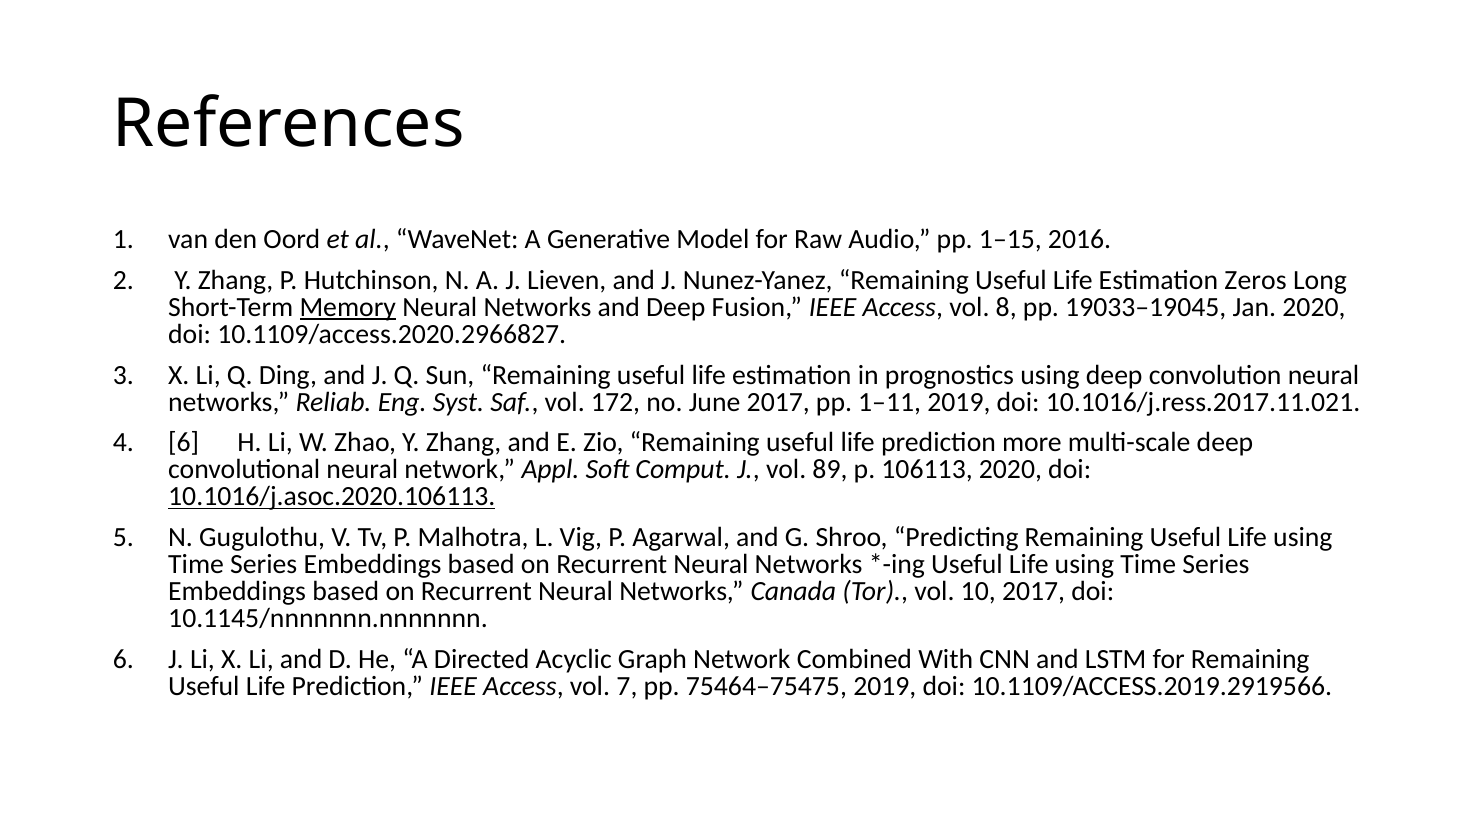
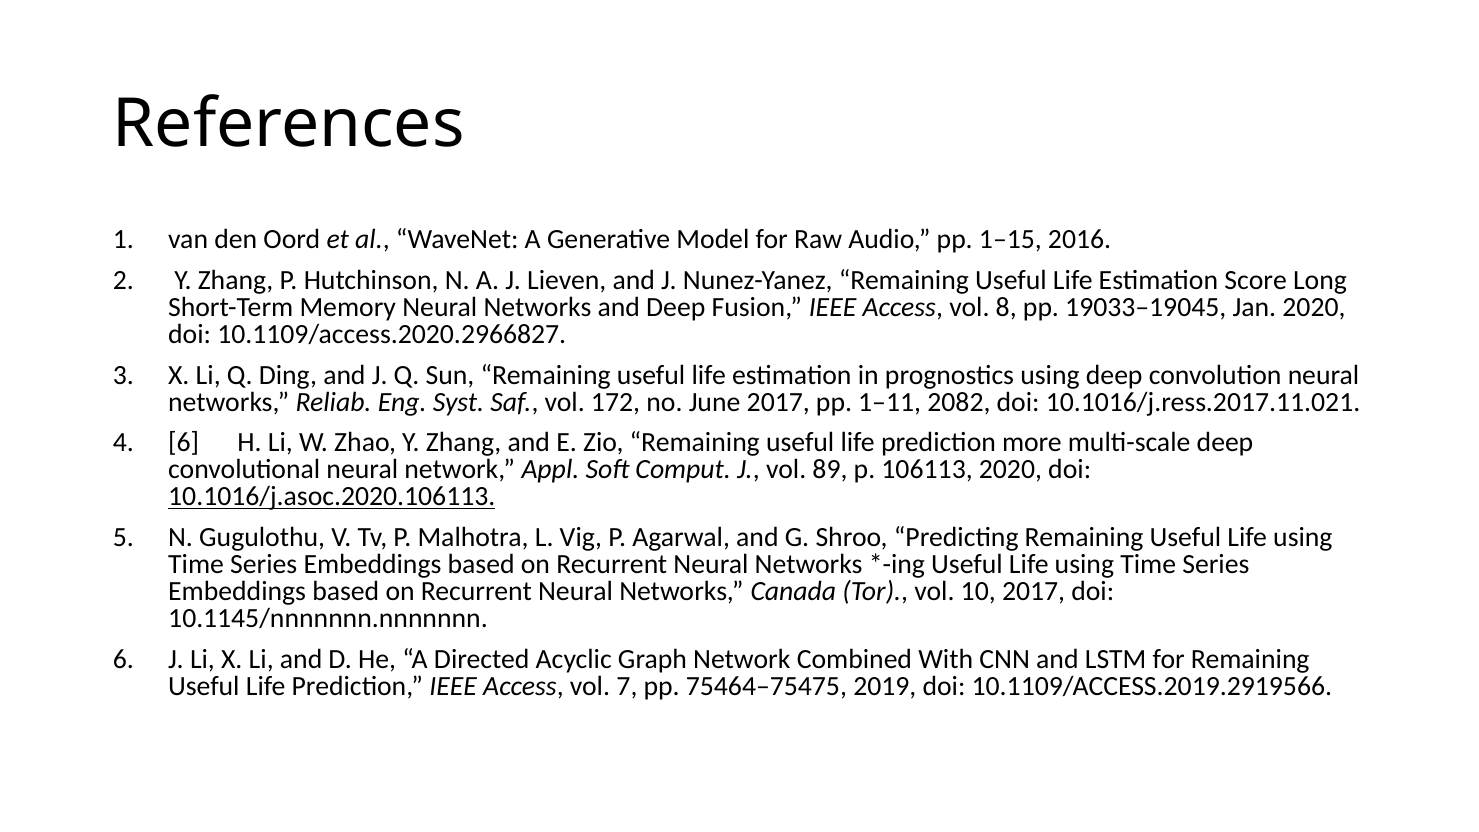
Zeros: Zeros -> Score
Memory underline: present -> none
1–11 2019: 2019 -> 2082
